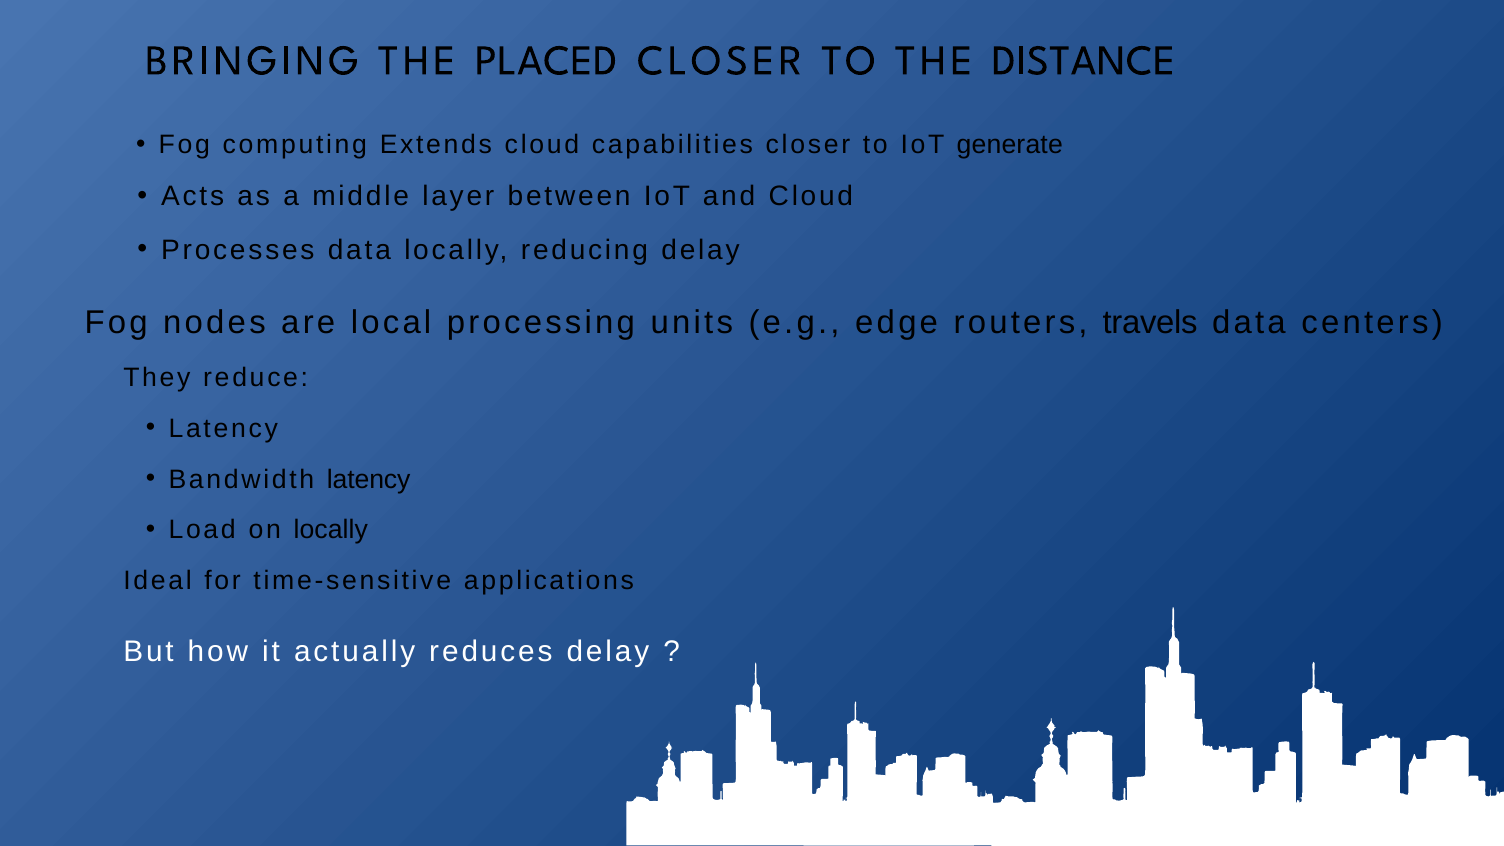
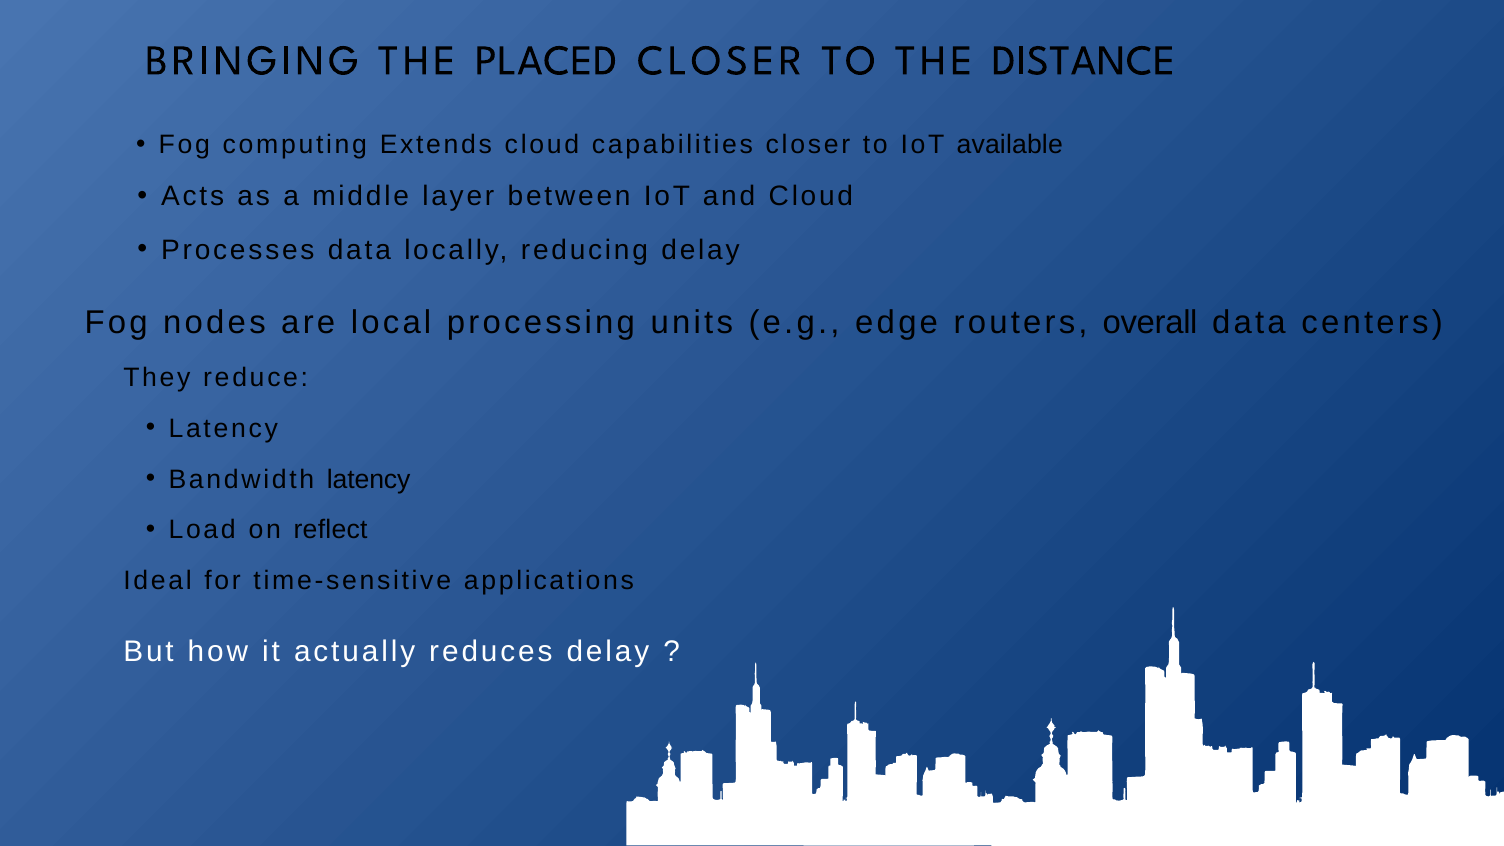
generate: generate -> available
travels: travels -> overall
on locally: locally -> reflect
